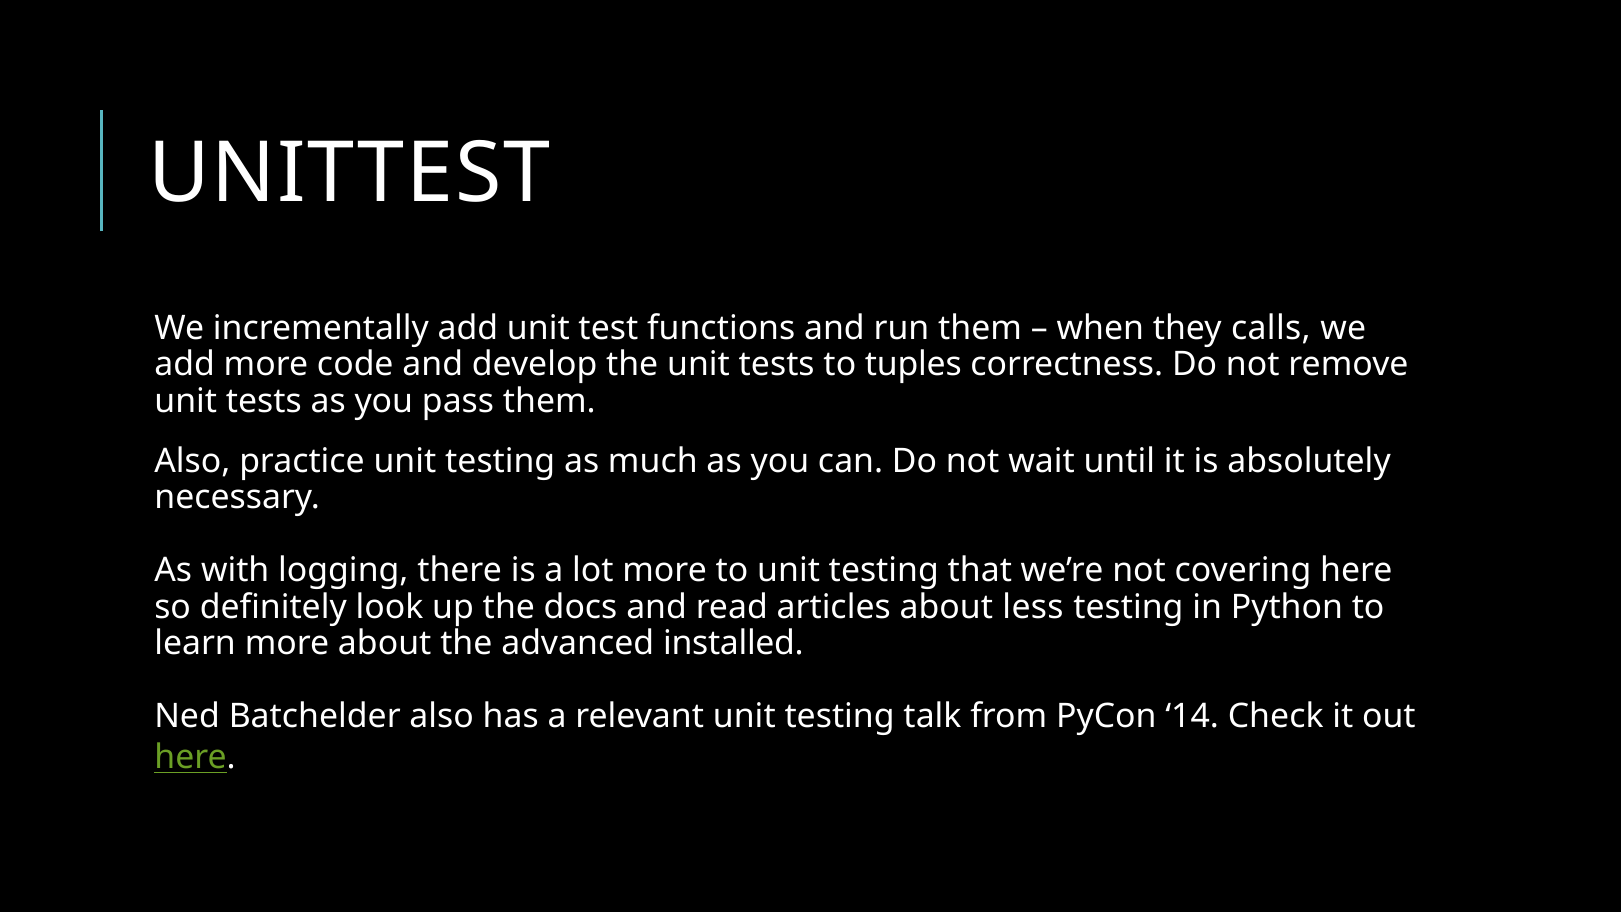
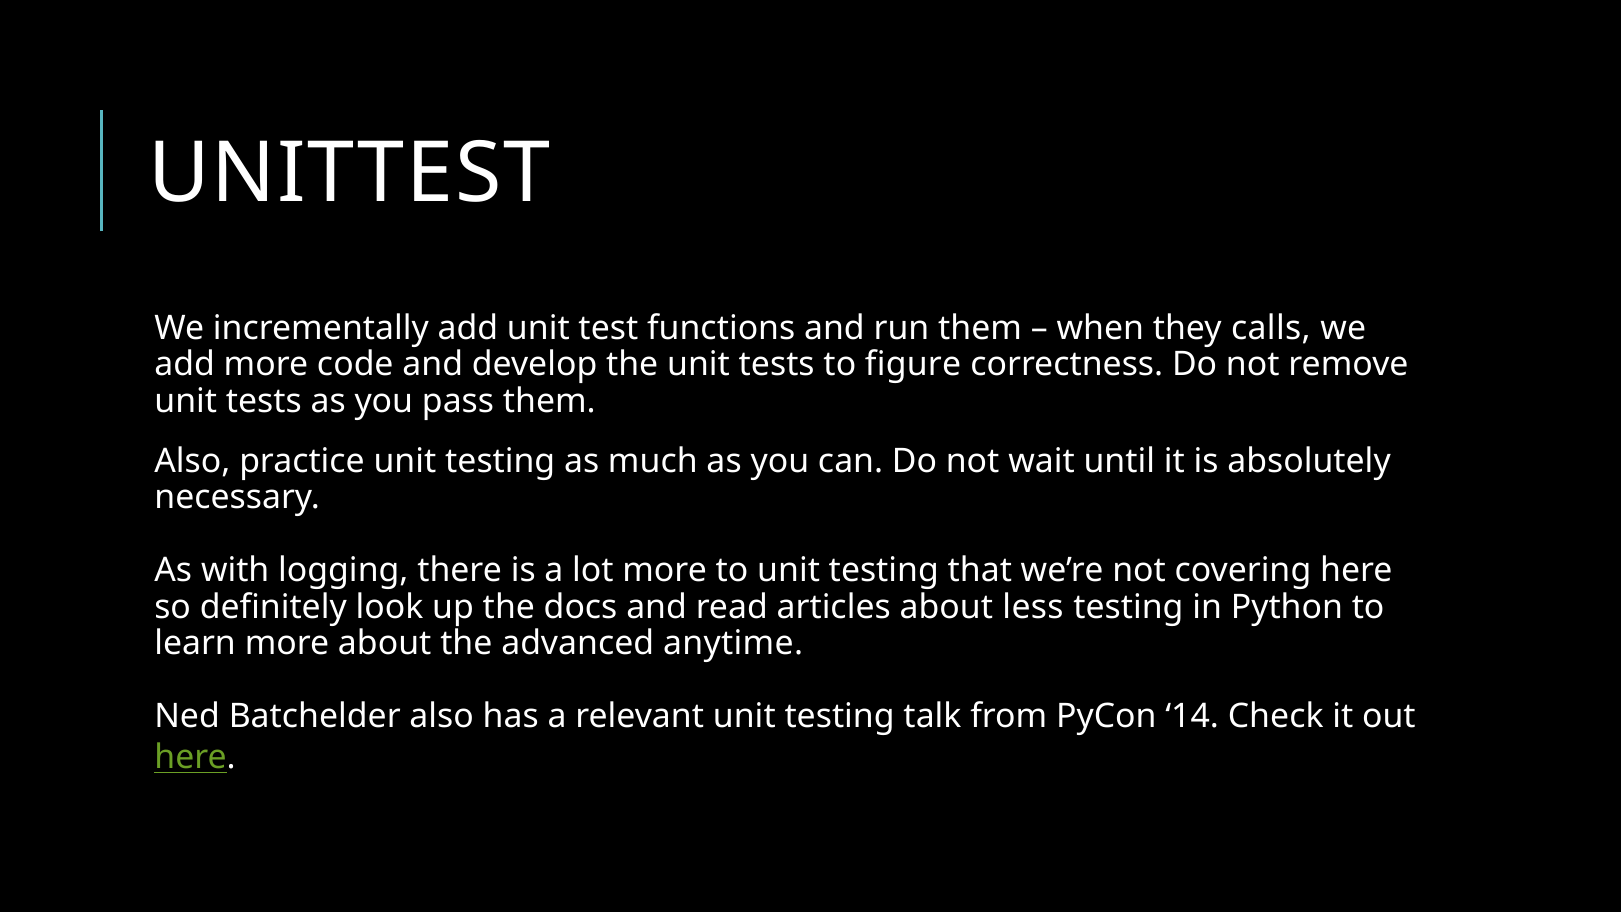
tuples: tuples -> figure
installed: installed -> anytime
